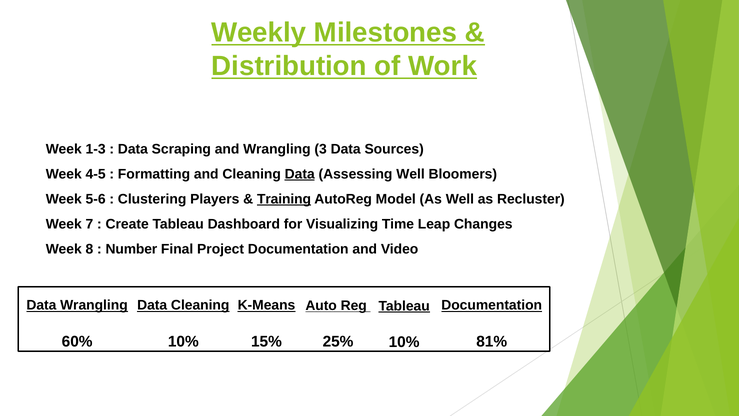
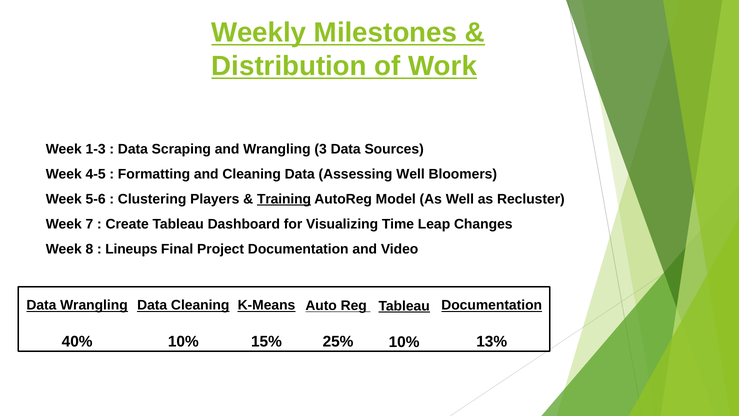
Data at (300, 174) underline: present -> none
Number: Number -> Lineups
60%: 60% -> 40%
81%: 81% -> 13%
